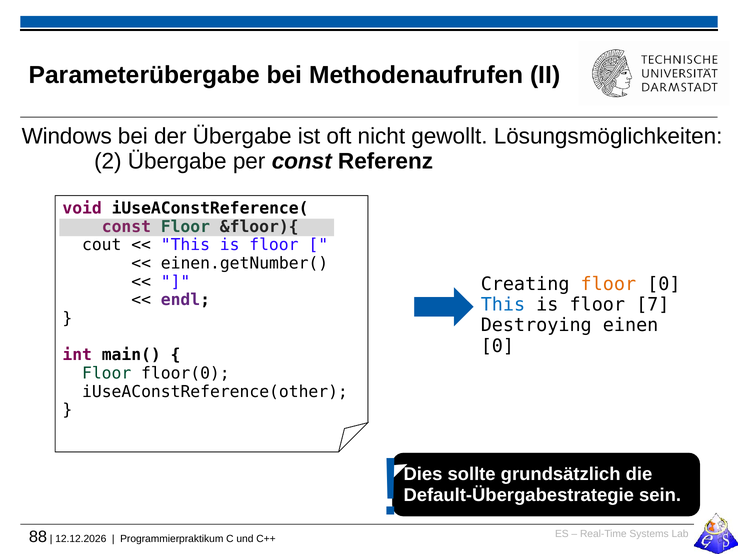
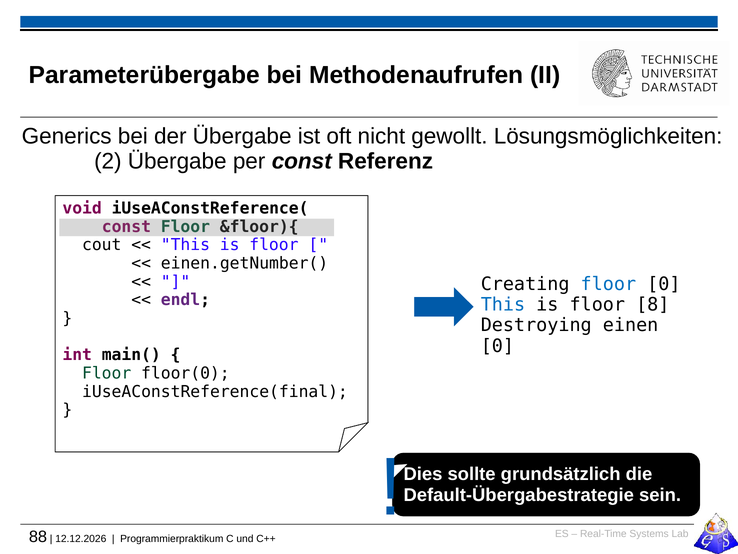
Windows: Windows -> Generics
floor at (608, 284) colour: orange -> blue
7: 7 -> 8
iUseAConstReference(other: iUseAConstReference(other -> iUseAConstReference(final
